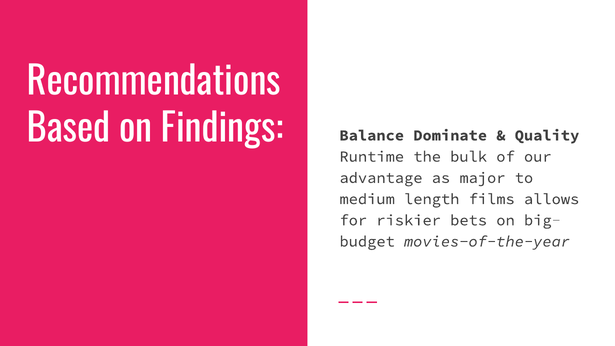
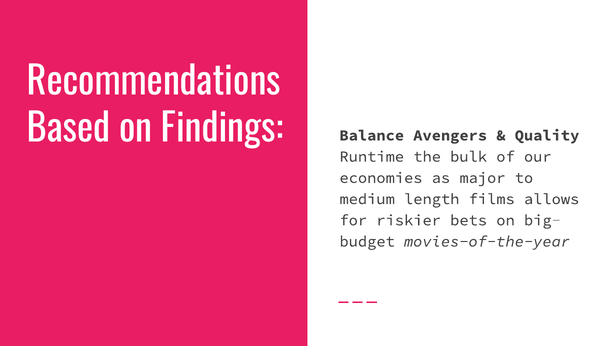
Dominate: Dominate -> Avengers
advantage: advantage -> economies
